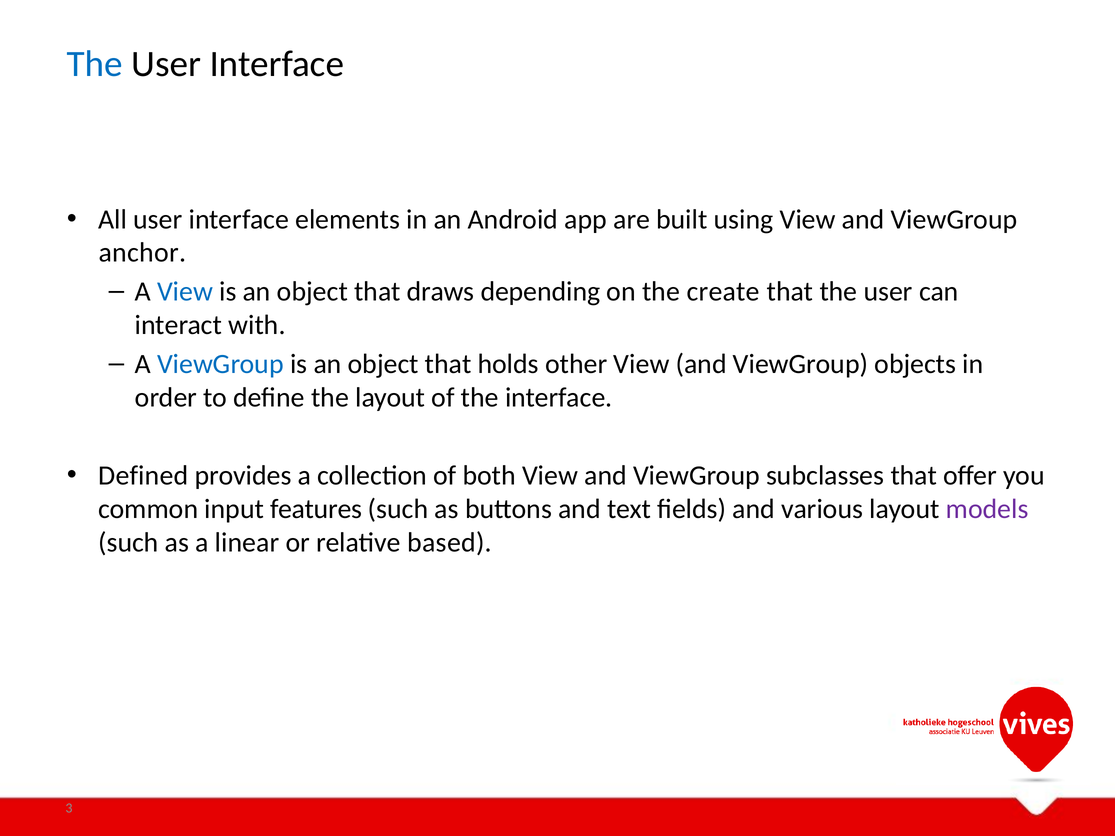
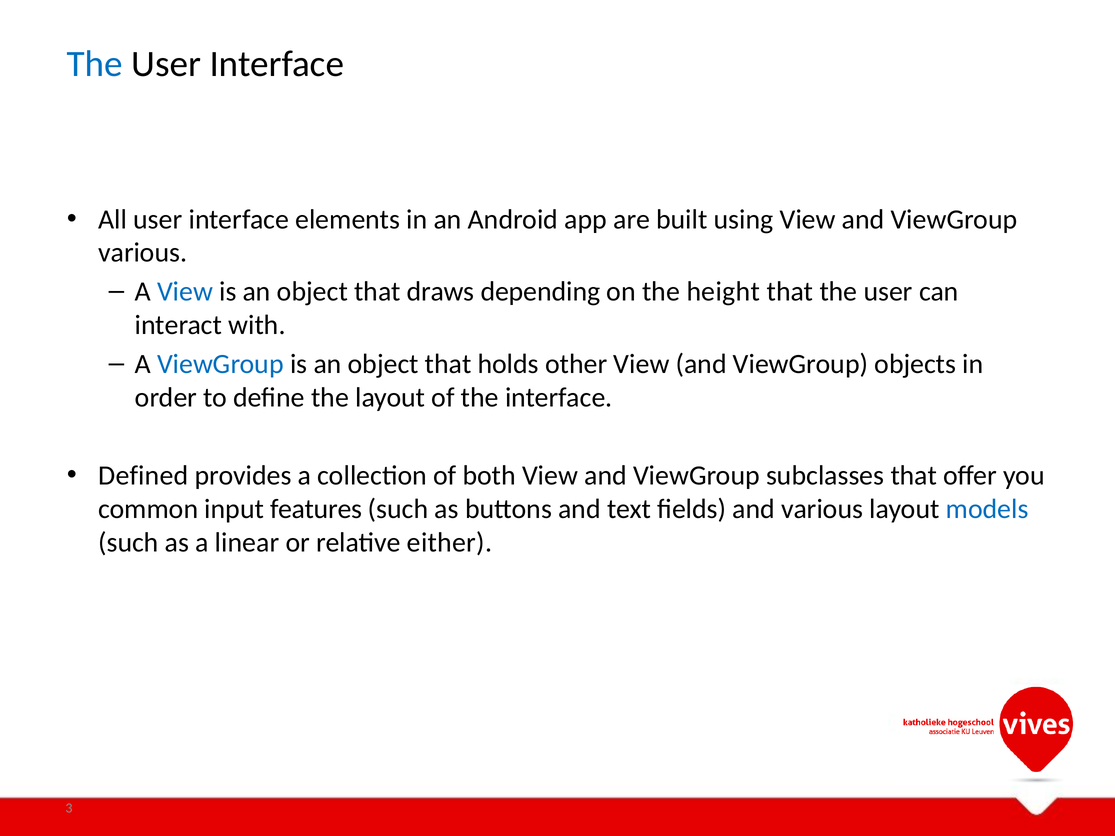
anchor at (142, 253): anchor -> various
create: create -> height
models colour: purple -> blue
based: based -> either
